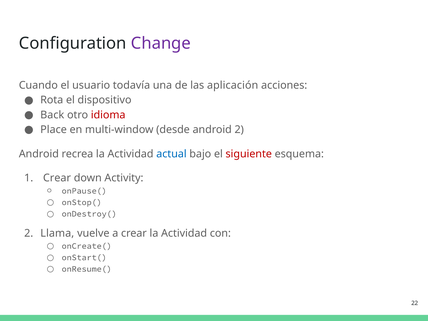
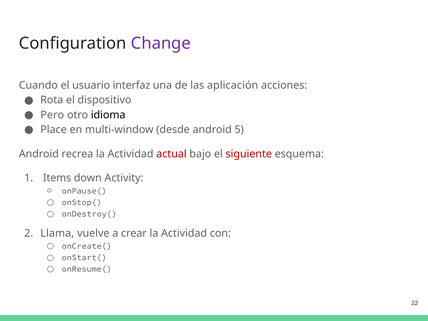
todavía: todavía -> interfaz
Back: Back -> Pero
idioma colour: red -> black
android 2: 2 -> 5
actual colour: blue -> red
Crear at (57, 178): Crear -> Items
